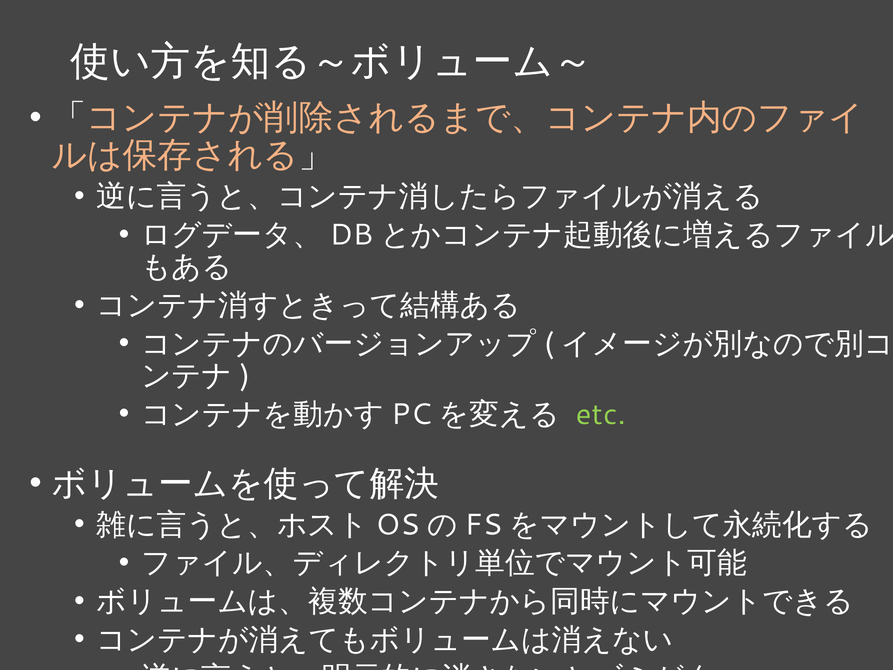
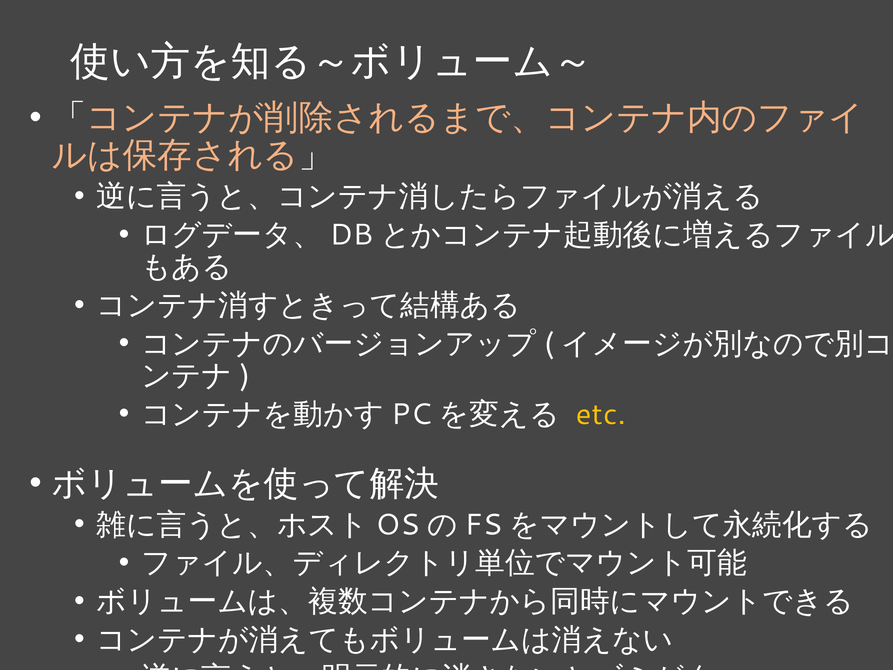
etc colour: light green -> yellow
